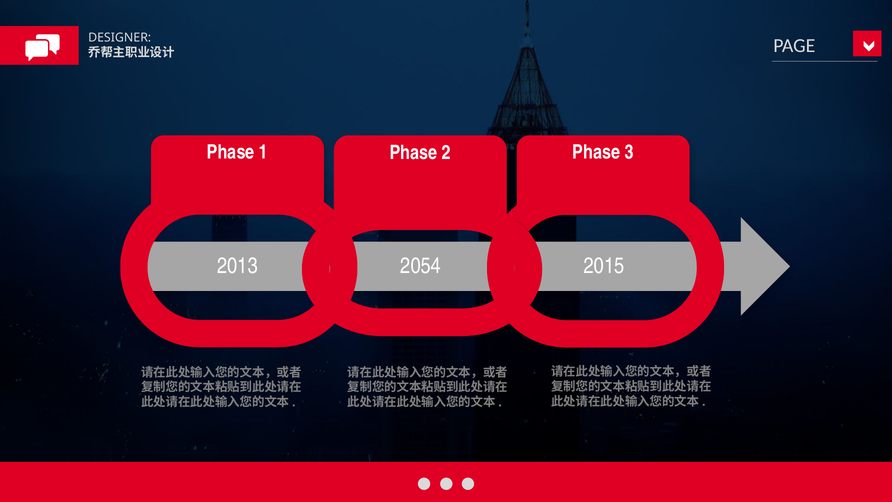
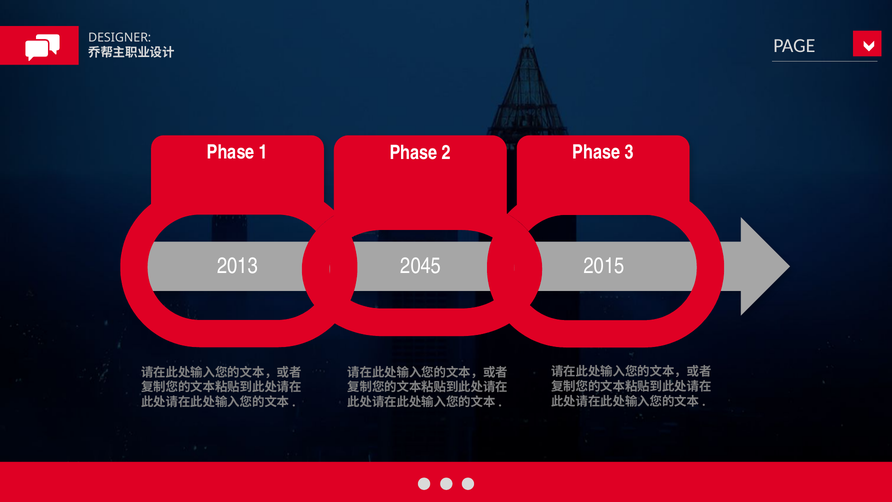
2054: 2054 -> 2045
